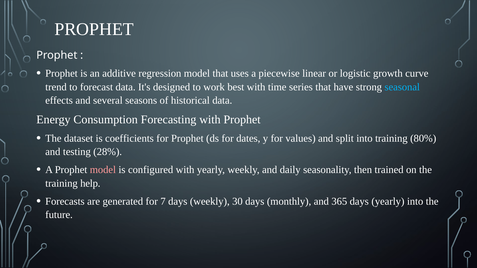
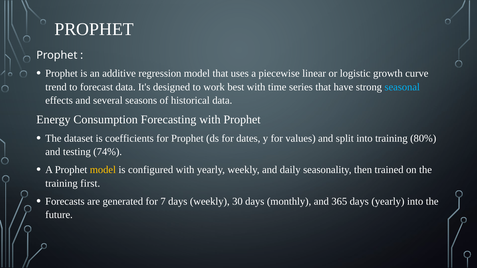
28%: 28% -> 74%
model at (103, 170) colour: pink -> yellow
help: help -> first
